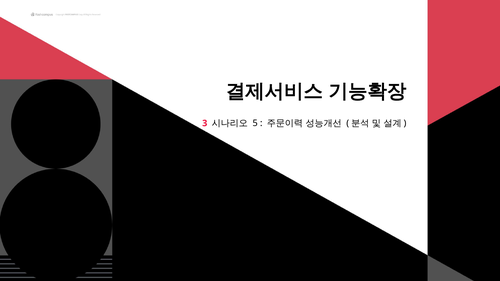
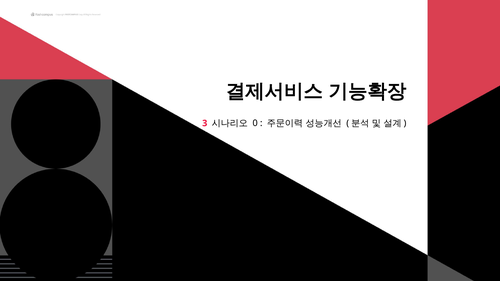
5: 5 -> 0
